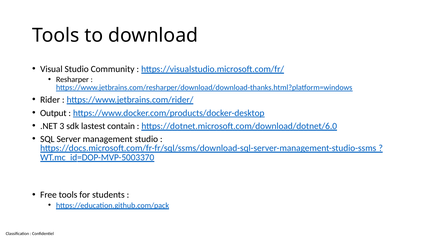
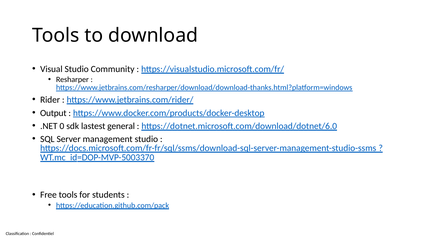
3: 3 -> 0
contain: contain -> general
